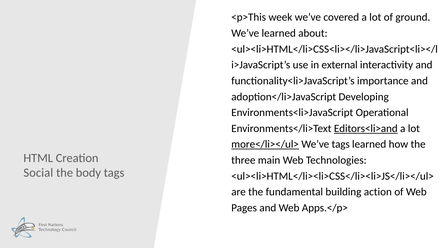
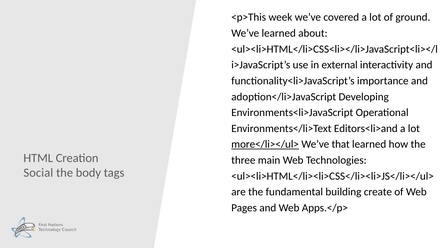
Editors<li>and underline: present -> none
We’ve tags: tags -> that
action: action -> create
